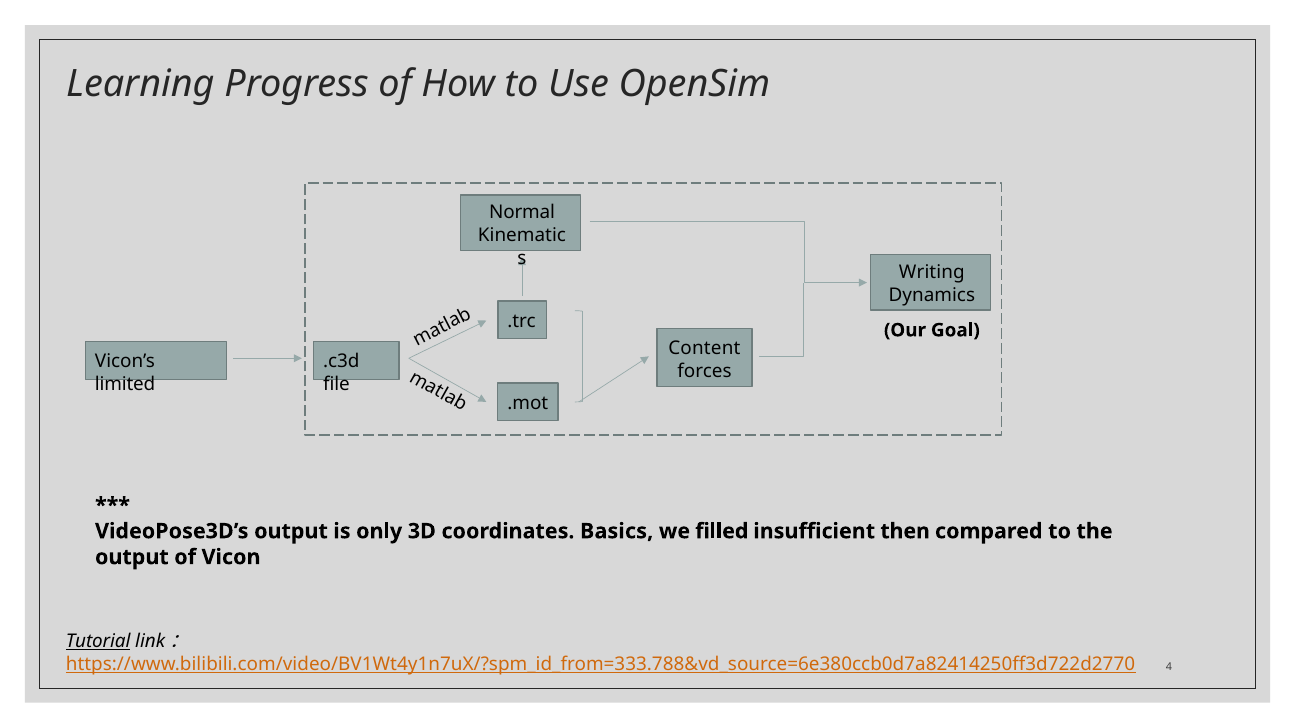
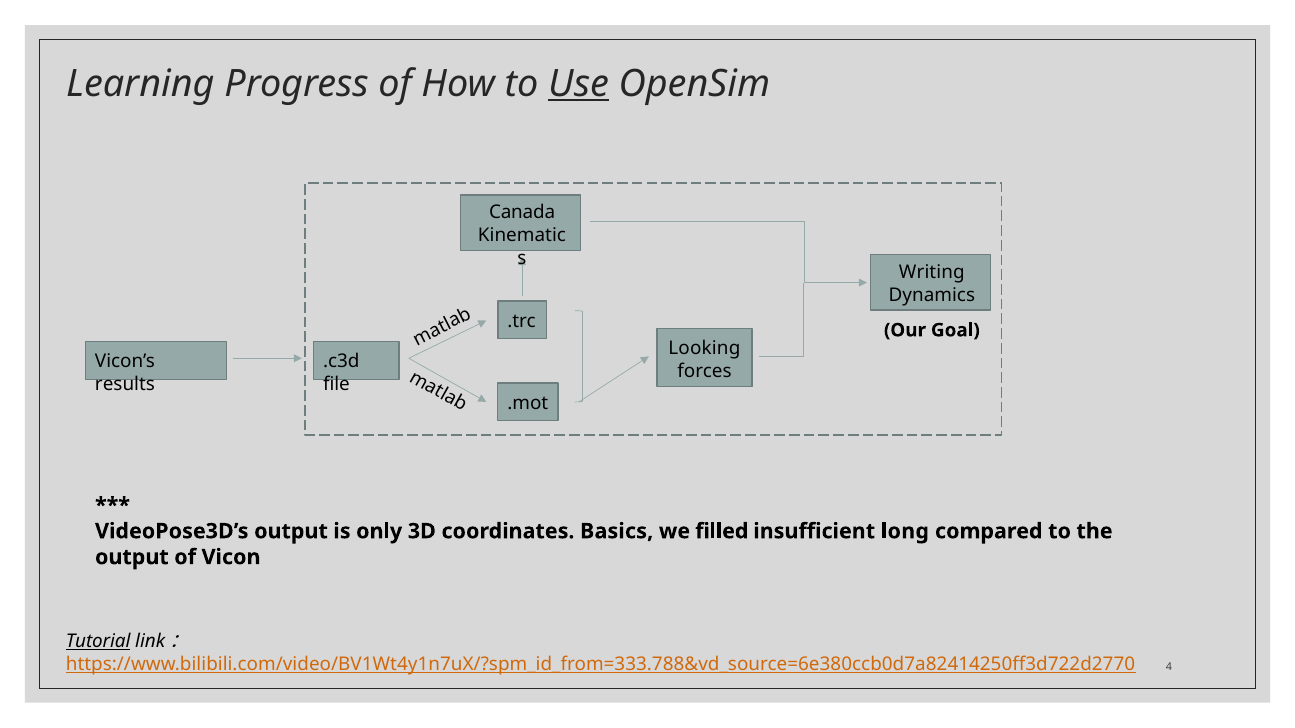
Use underline: none -> present
Normal: Normal -> Canada
Content: Content -> Looking
limited: limited -> results
then: then -> long
